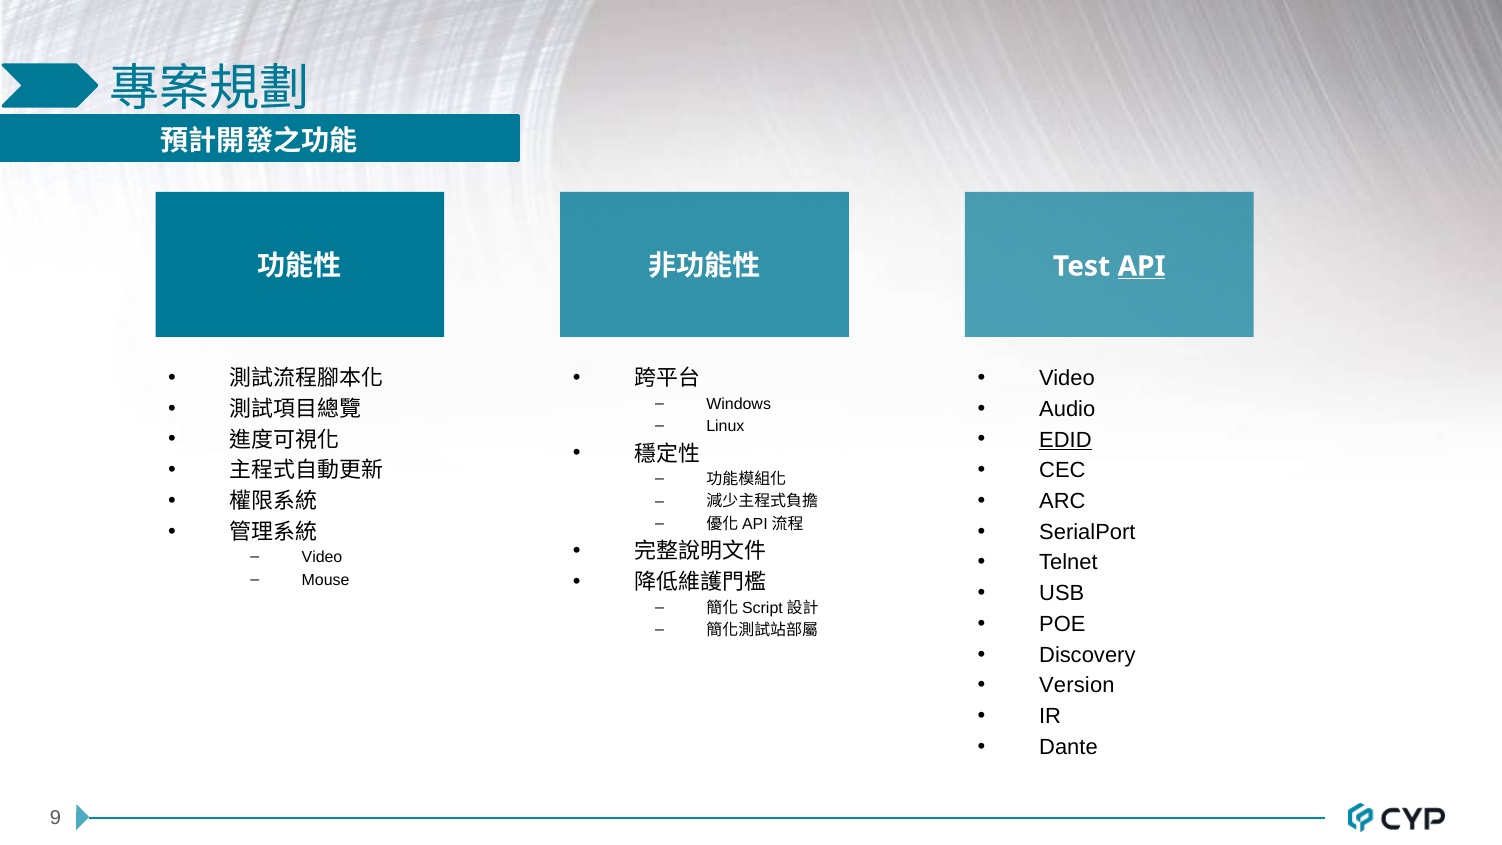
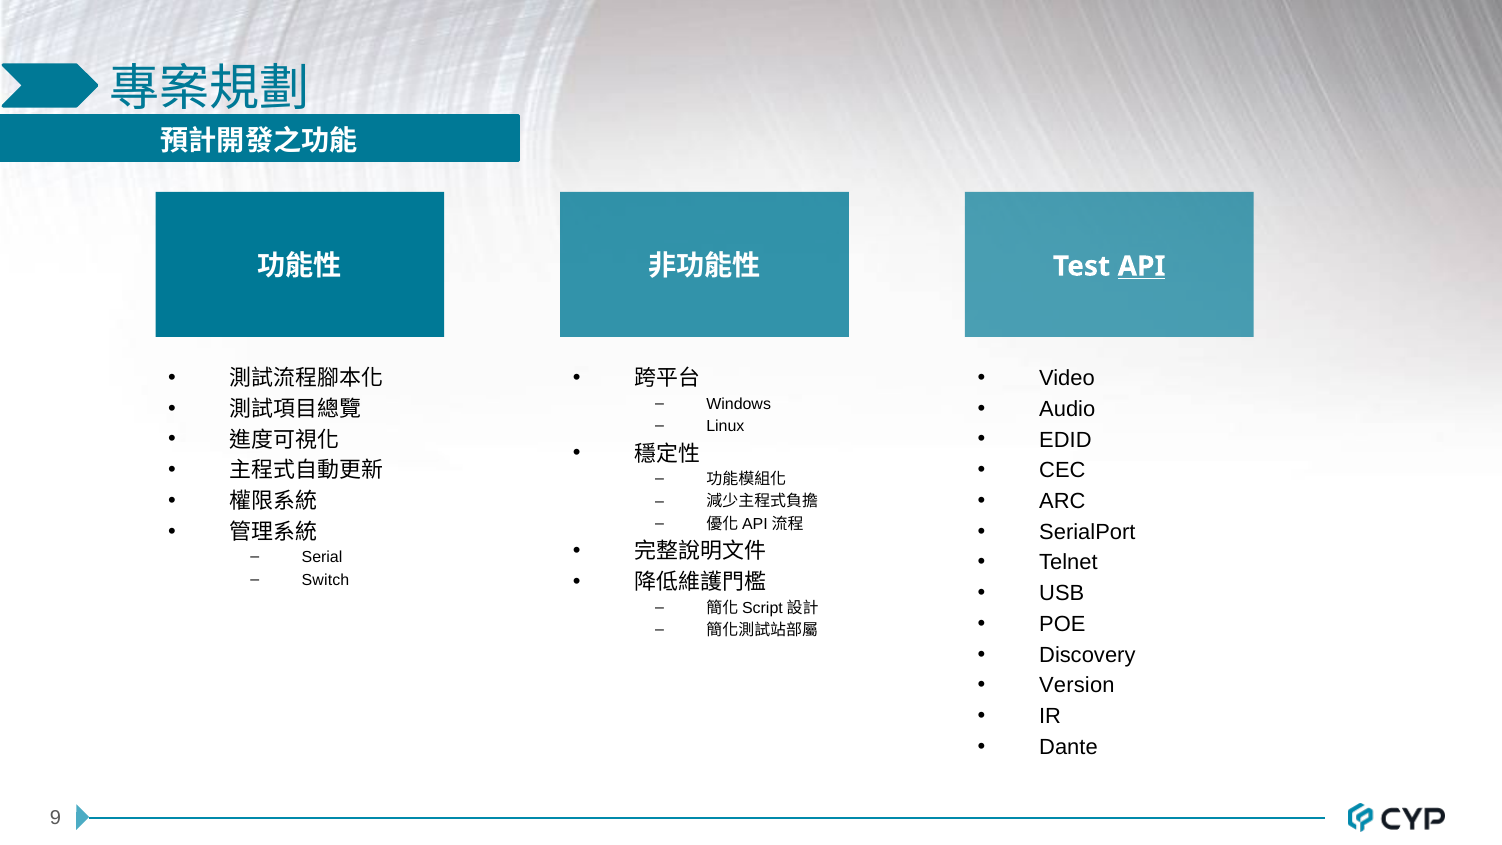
EDID underline: present -> none
Video at (322, 557): Video -> Serial
Mouse: Mouse -> Switch
